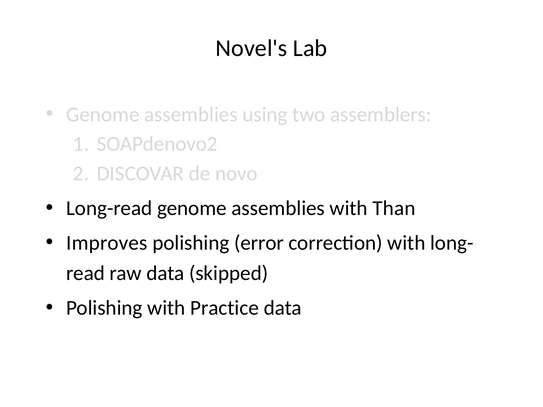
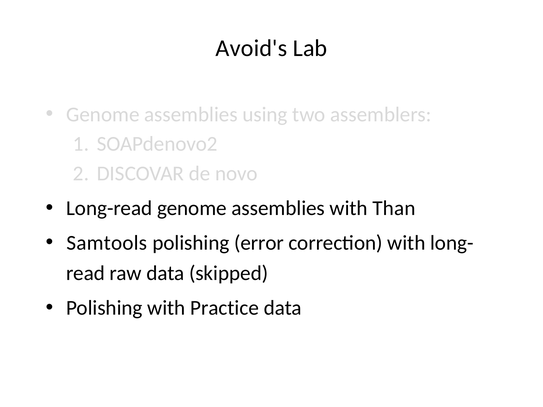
Novel's: Novel's -> Avoid's
Improves: Improves -> Samtools
